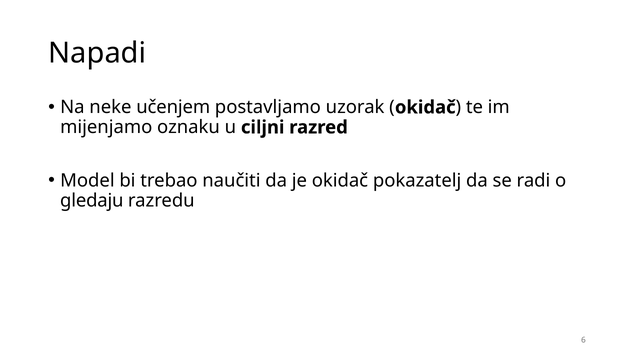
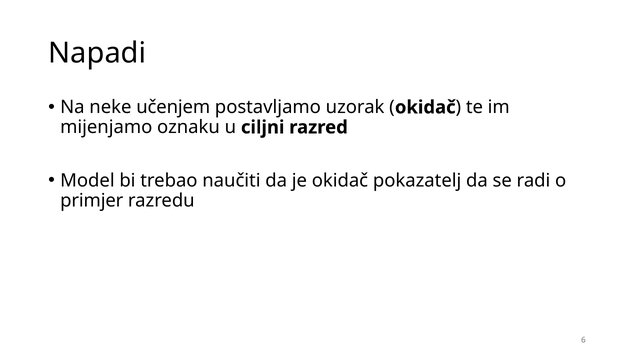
gledaju: gledaju -> primjer
